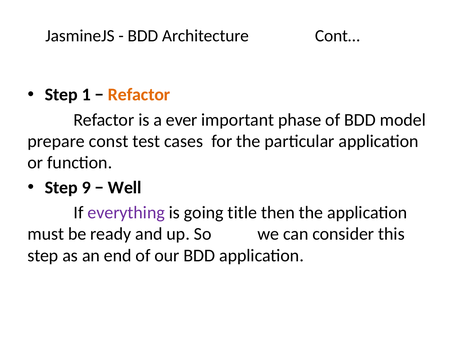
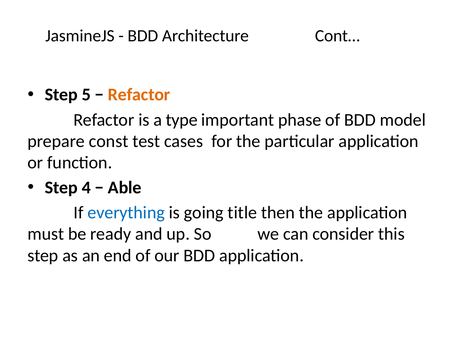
1: 1 -> 5
ever: ever -> type
9: 9 -> 4
Well: Well -> Able
everything colour: purple -> blue
